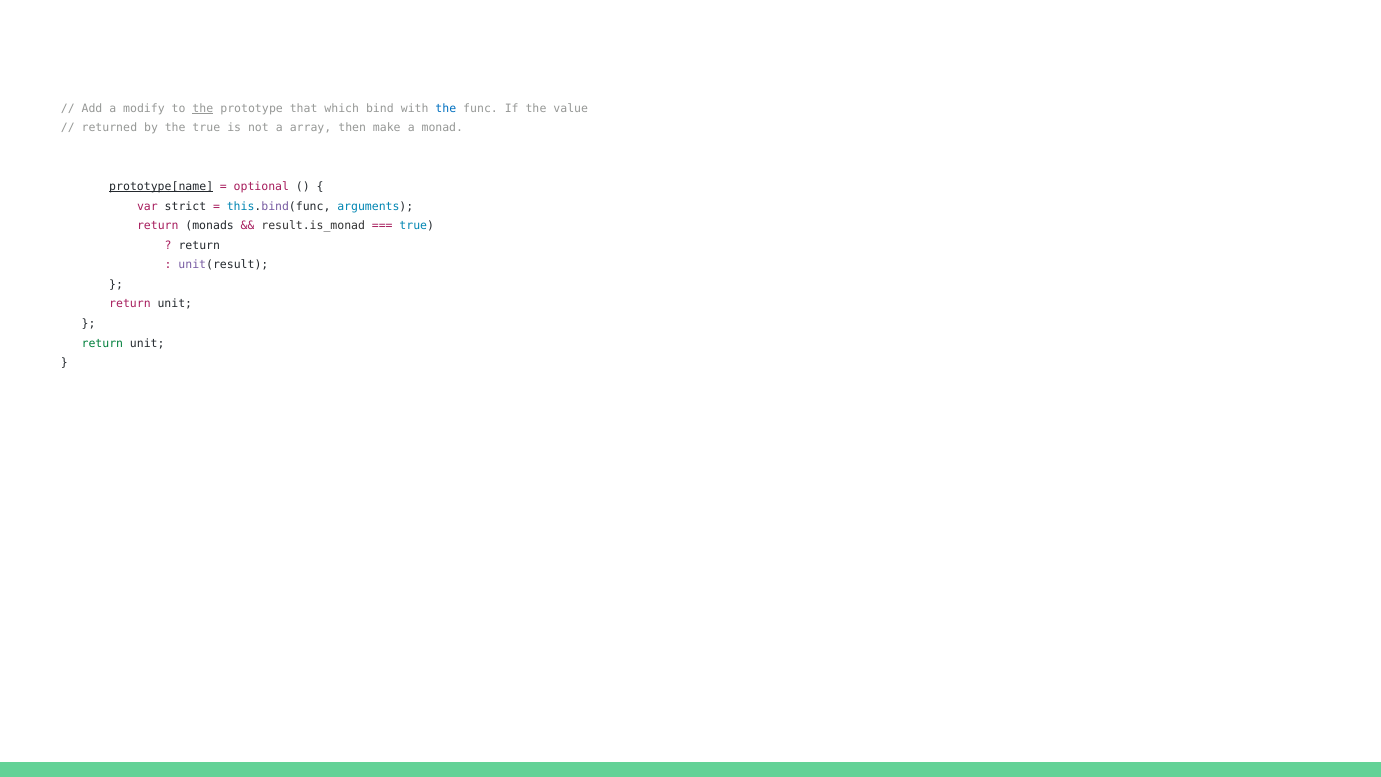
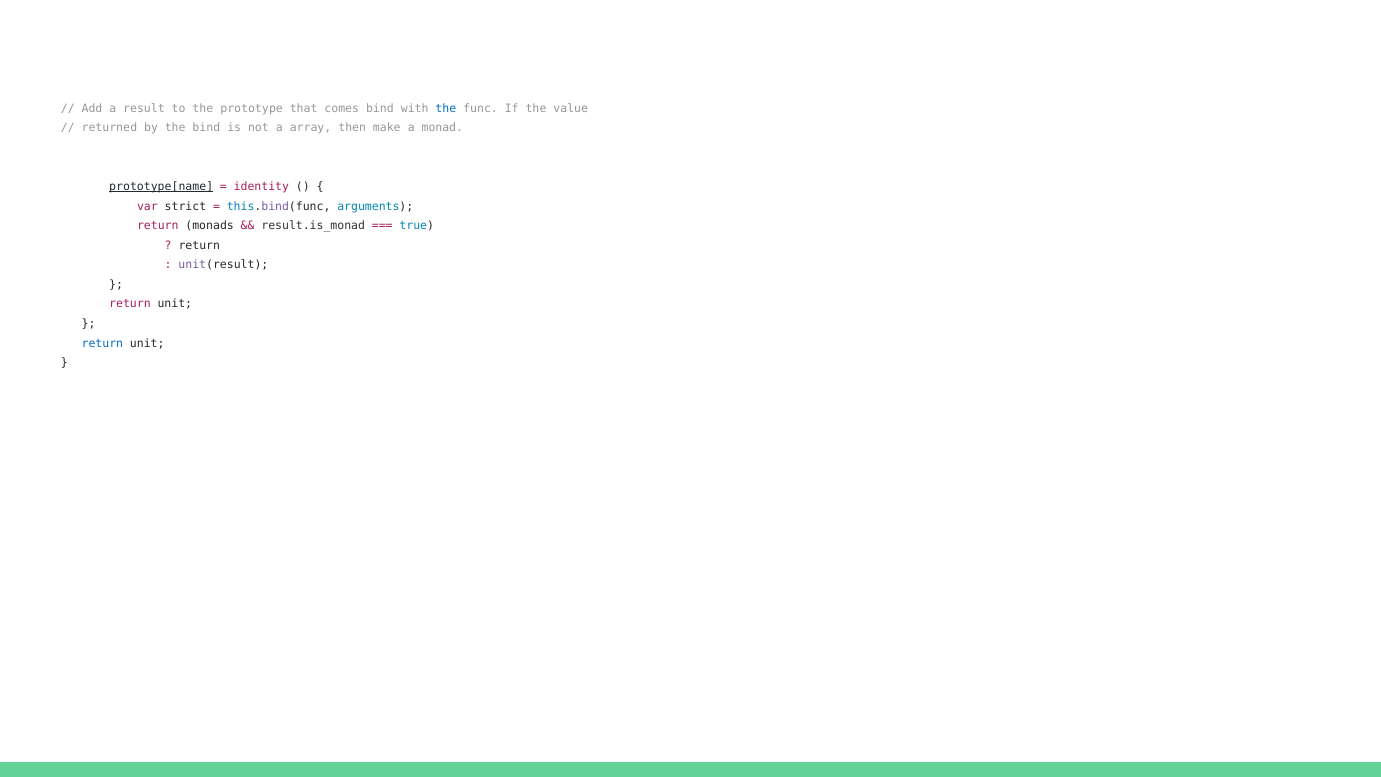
modify: modify -> result
the at (203, 108) underline: present -> none
which: which -> comes
the true: true -> bind
optional: optional -> identity
return at (102, 343) colour: green -> blue
